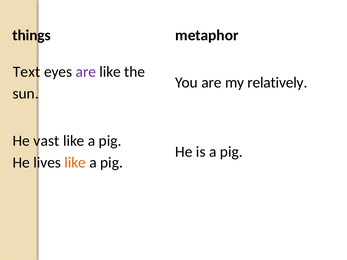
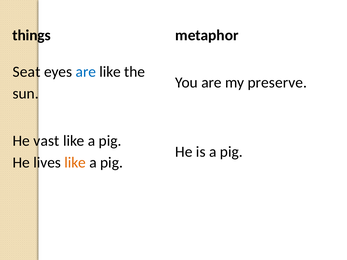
Text: Text -> Seat
are at (86, 72) colour: purple -> blue
relatively: relatively -> preserve
